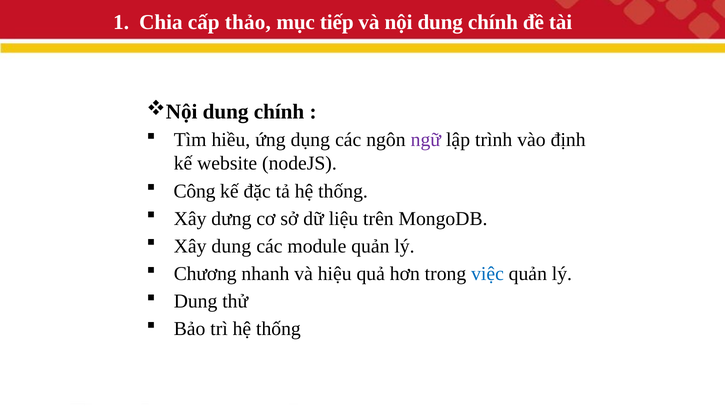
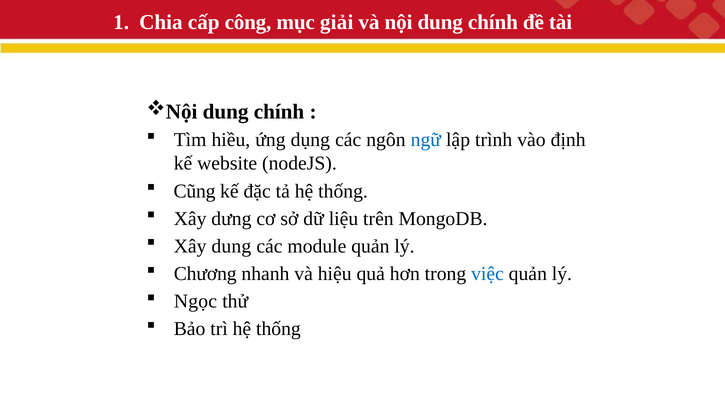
thảo: thảo -> công
tiếp: tiếp -> giải
ngữ colour: purple -> blue
Công: Công -> Cũng
Dung at (196, 301): Dung -> Ngọc
